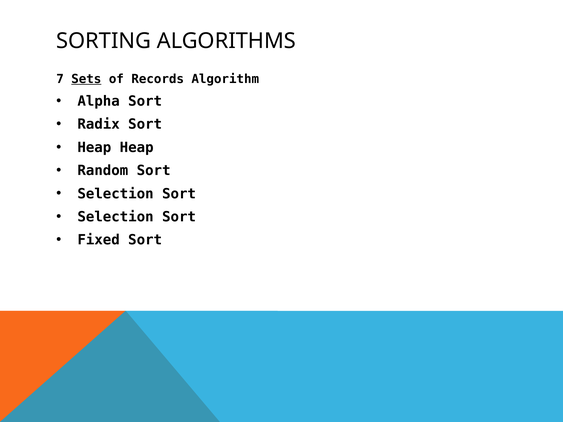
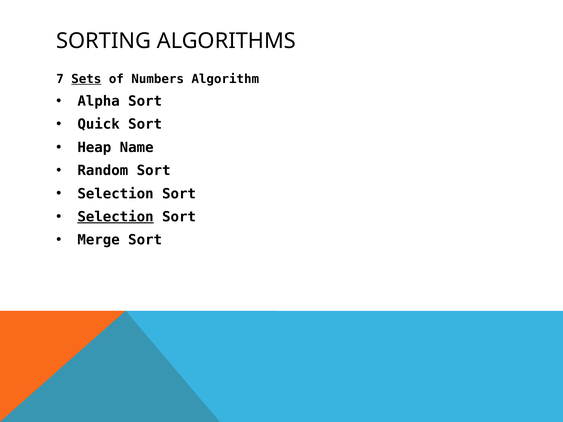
Records: Records -> Numbers
Radix: Radix -> Quick
Heap Heap: Heap -> Name
Selection at (116, 217) underline: none -> present
Fixed: Fixed -> Merge
